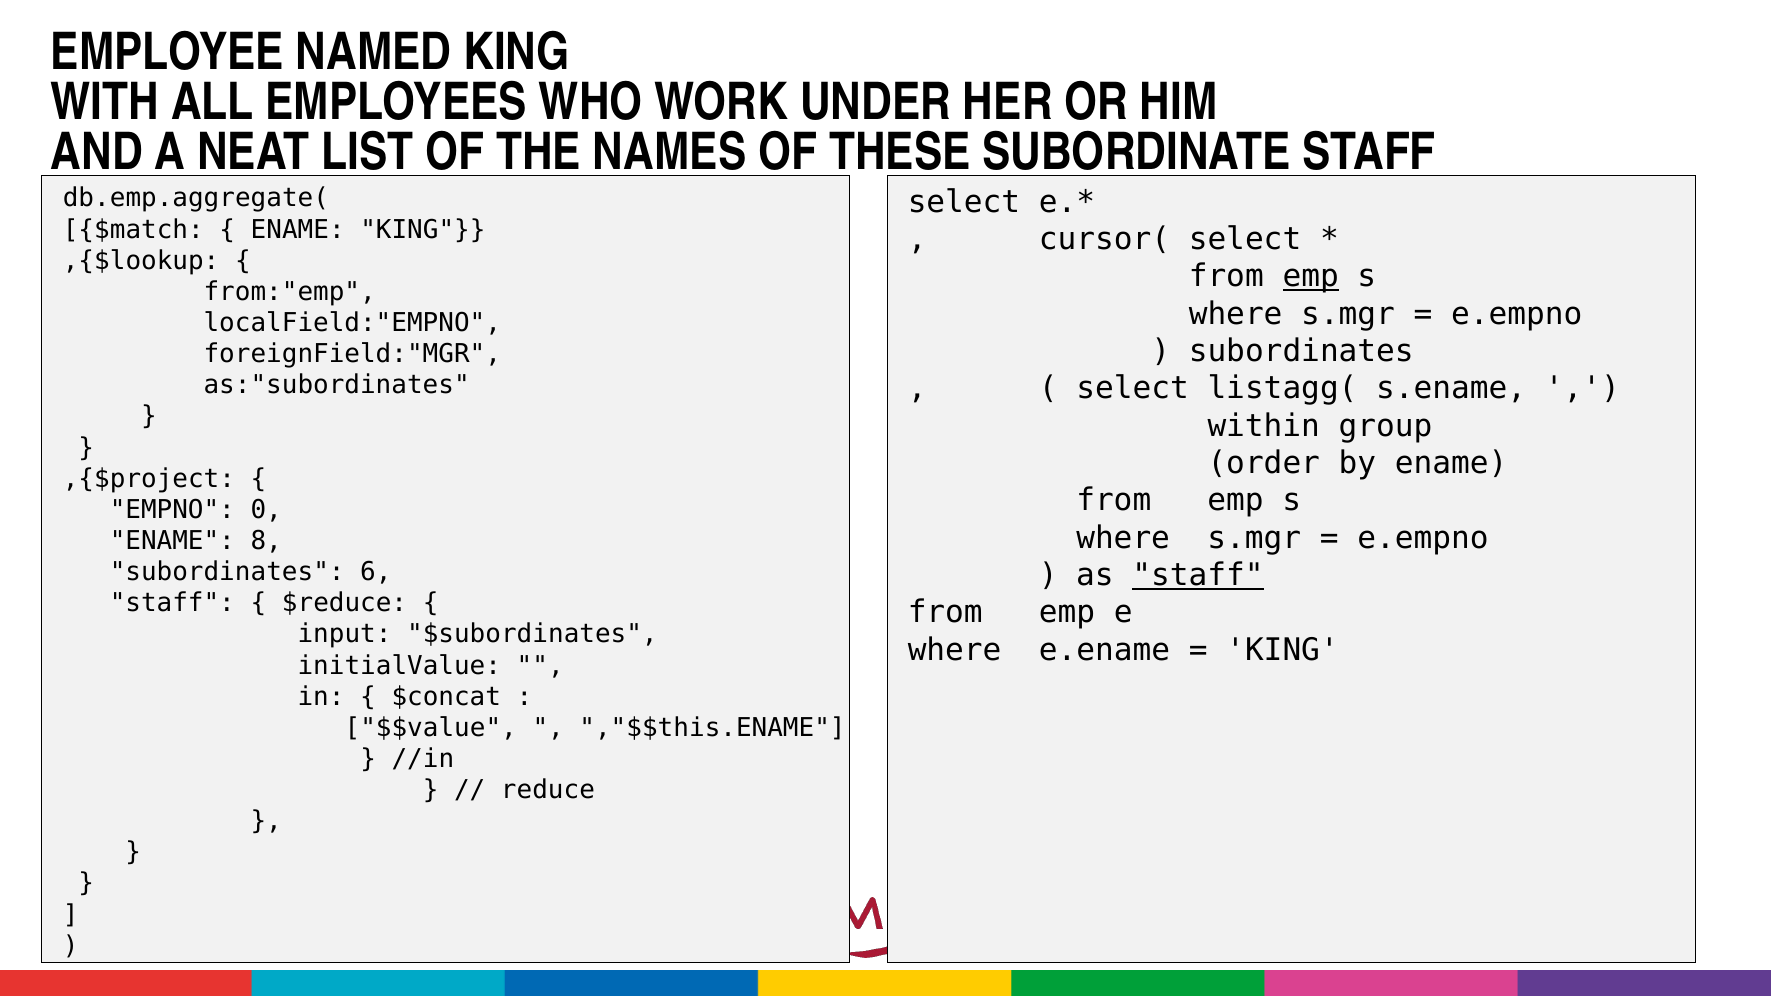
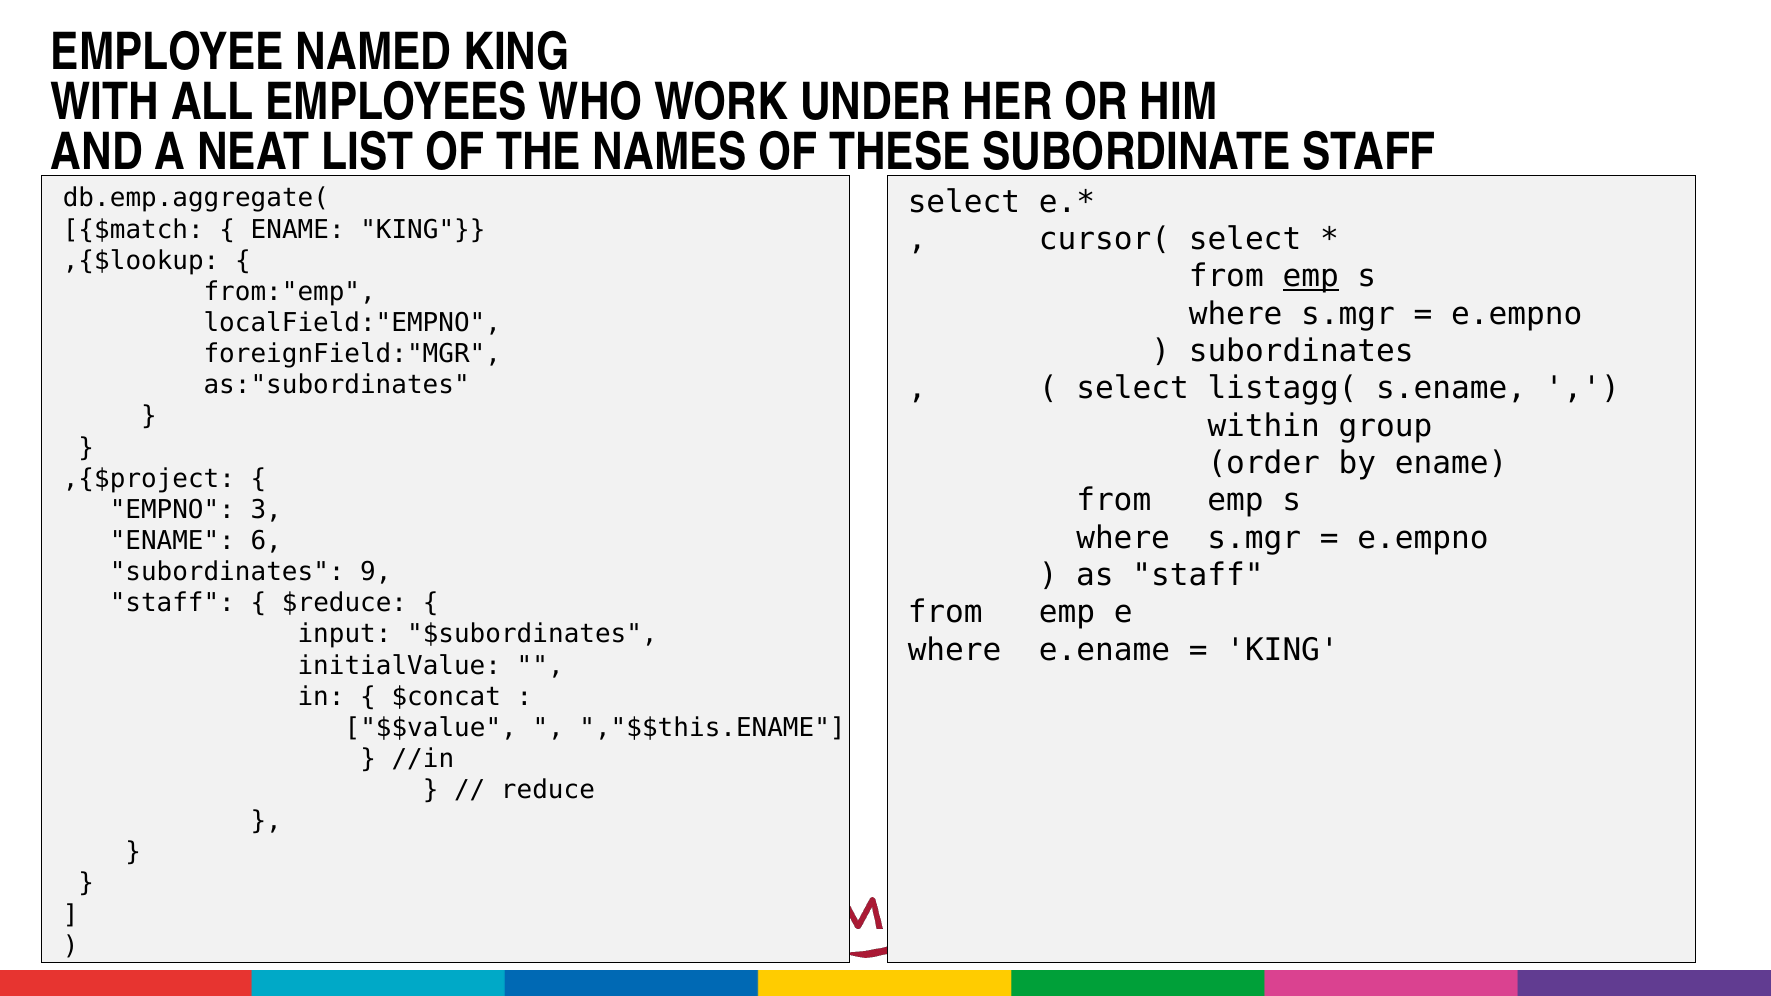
0: 0 -> 3
8: 8 -> 6
6: 6 -> 9
staff at (1198, 575) underline: present -> none
